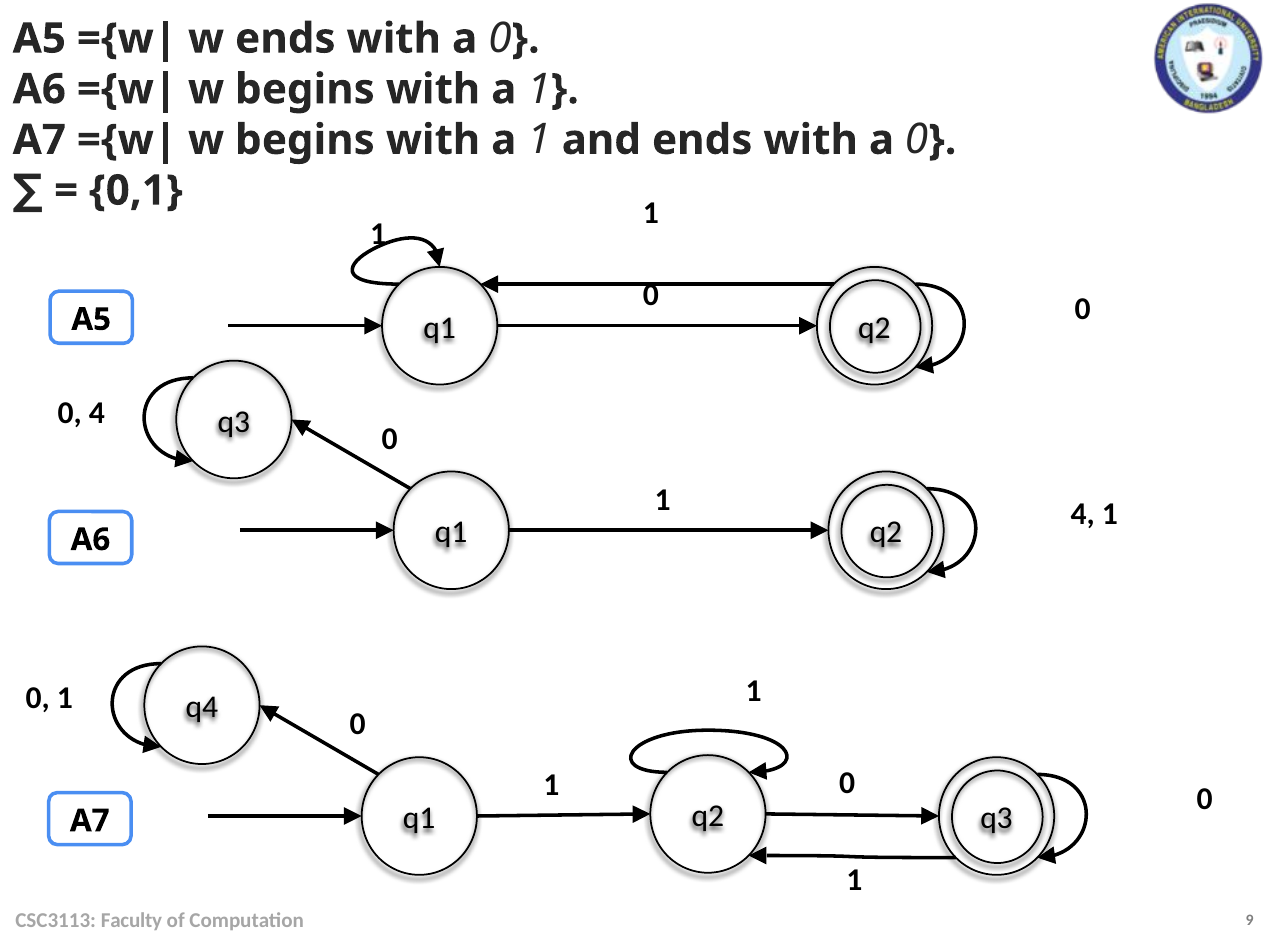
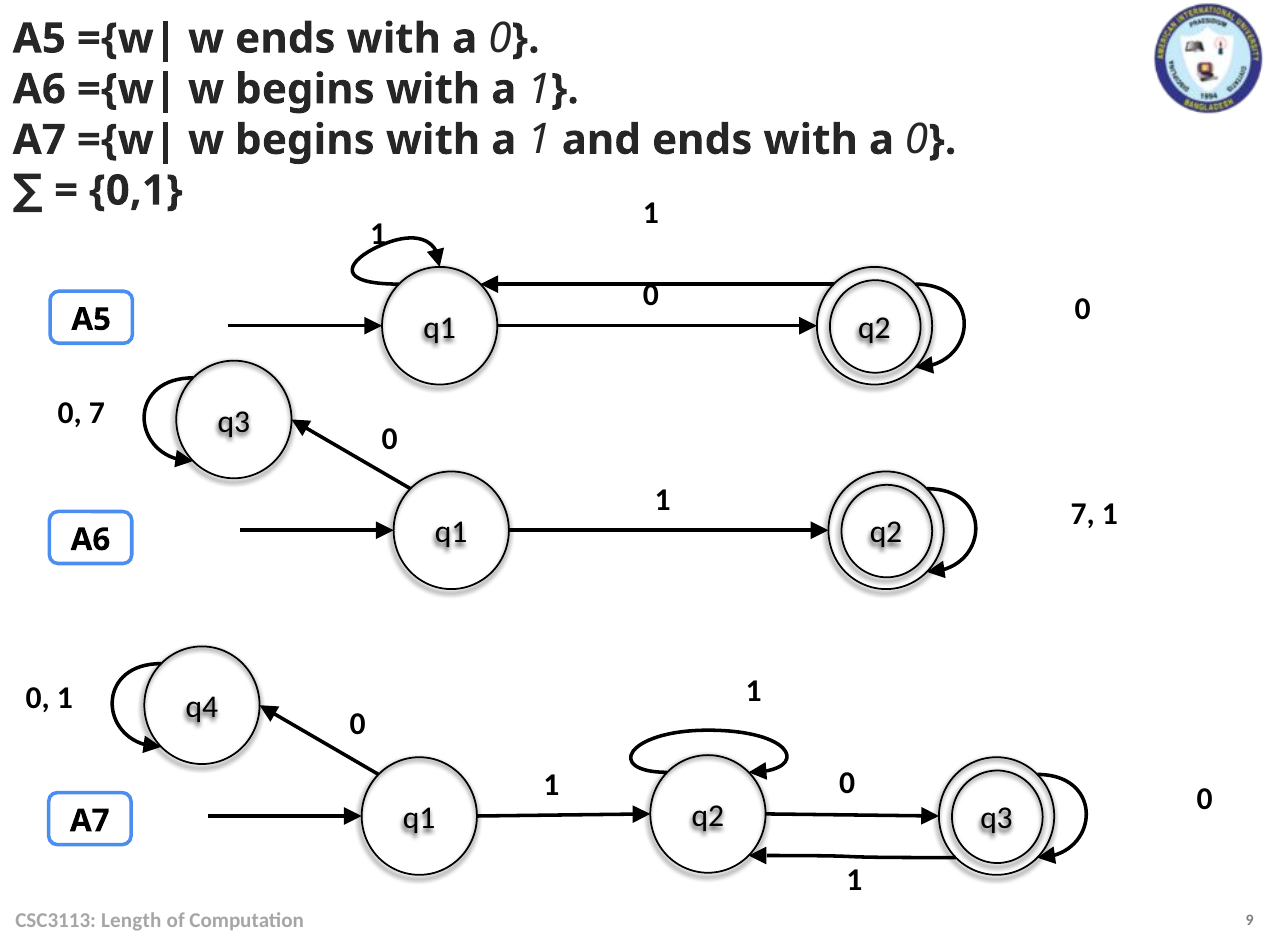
4 at (97, 413): 4 -> 7
4 at (1083, 513): 4 -> 7
Faculty: Faculty -> Length
